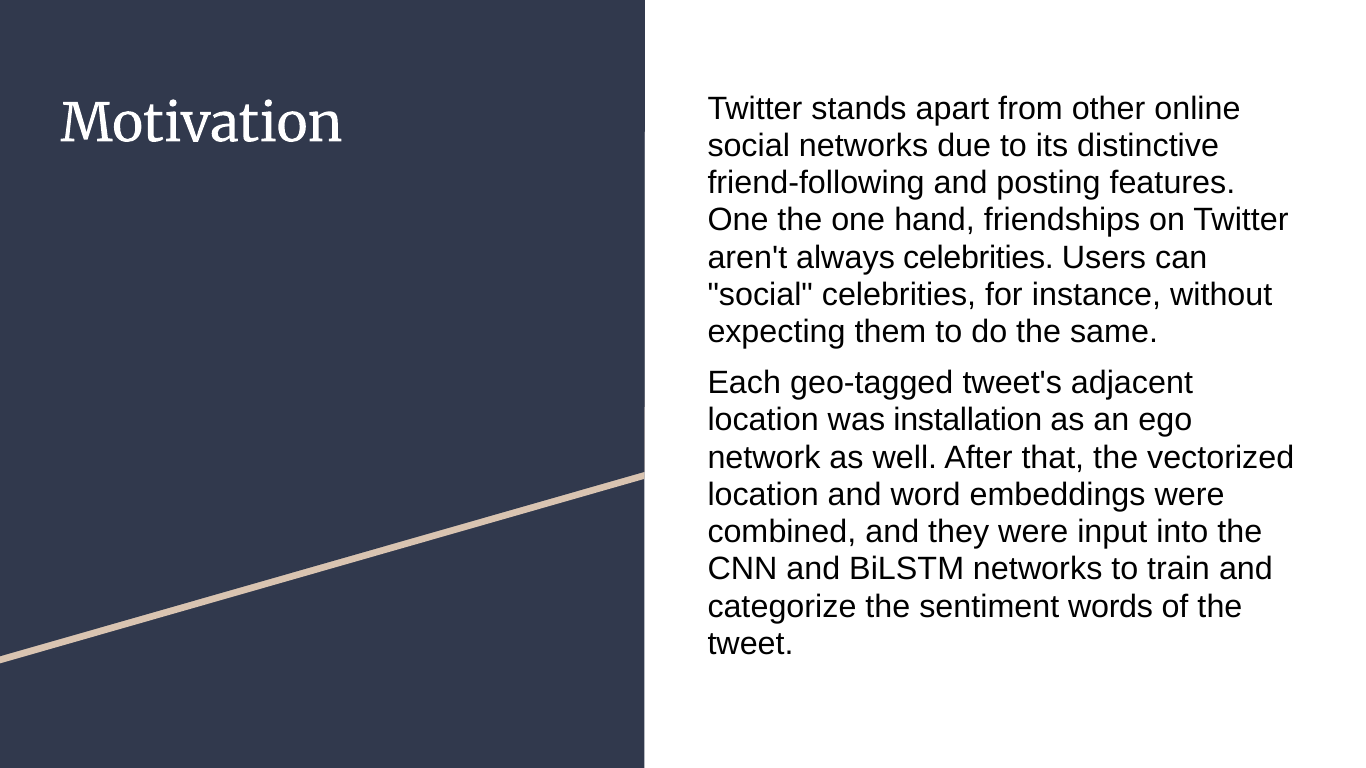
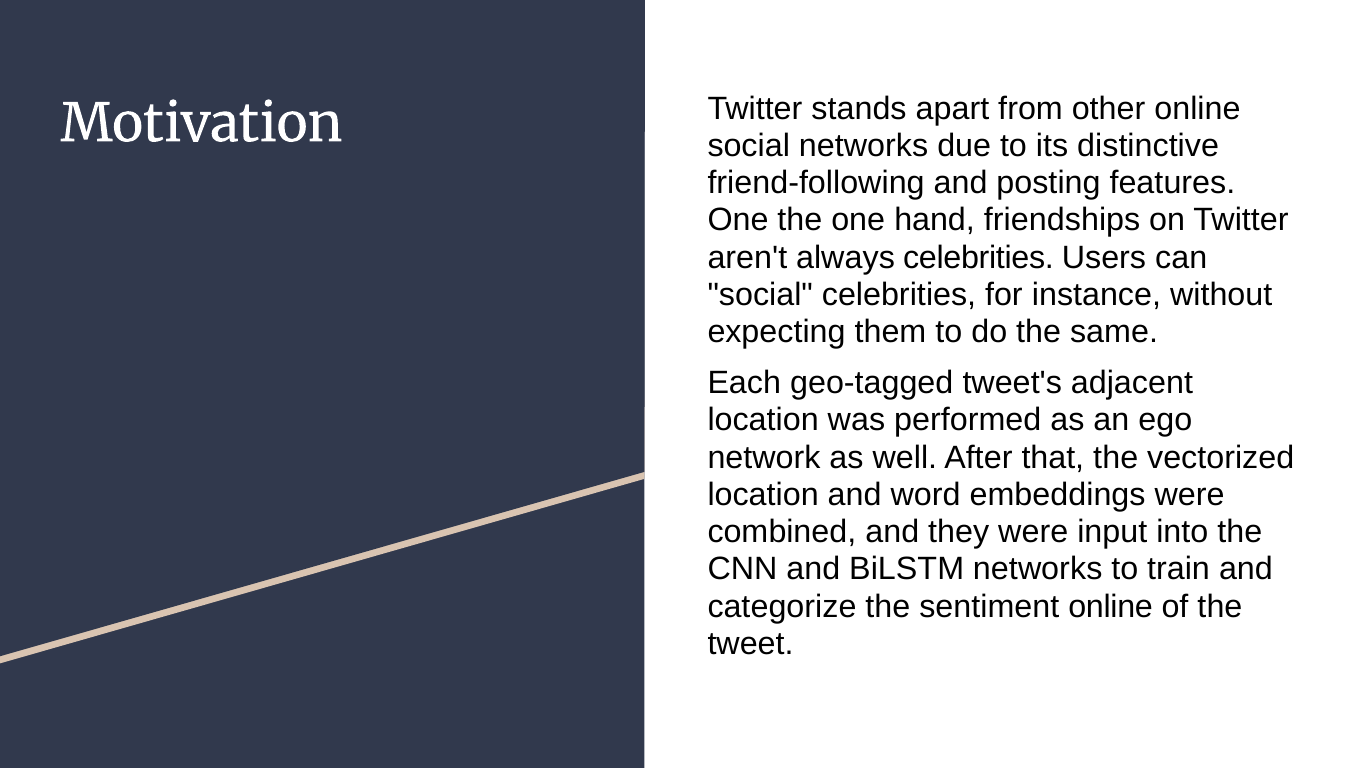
installation: installation -> performed
sentiment words: words -> online
